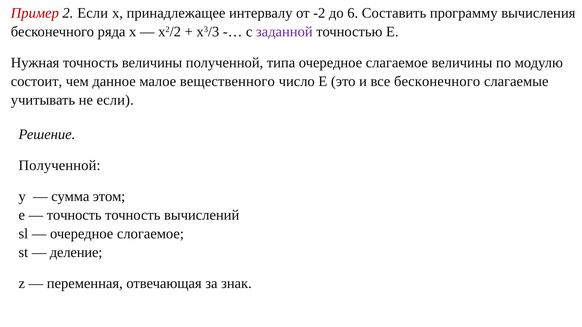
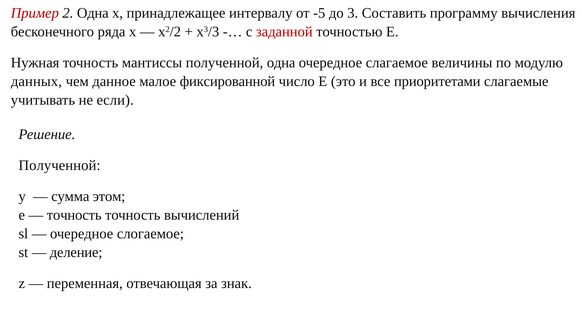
2 Если: Если -> Одна
-2: -2 -> -5
6: 6 -> 3
заданной colour: purple -> red
точность величины: величины -> мантиссы
полученной типа: типа -> одна
состоит: состоит -> данных
вещественного: вещественного -> фиксированной
все бесконечного: бесконечного -> приоритетами
